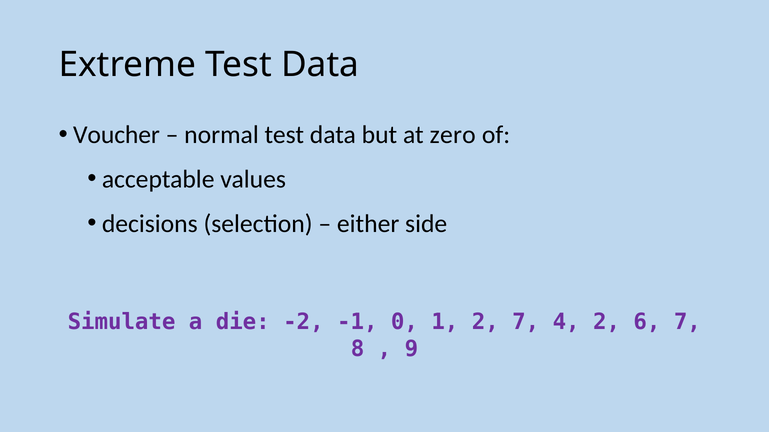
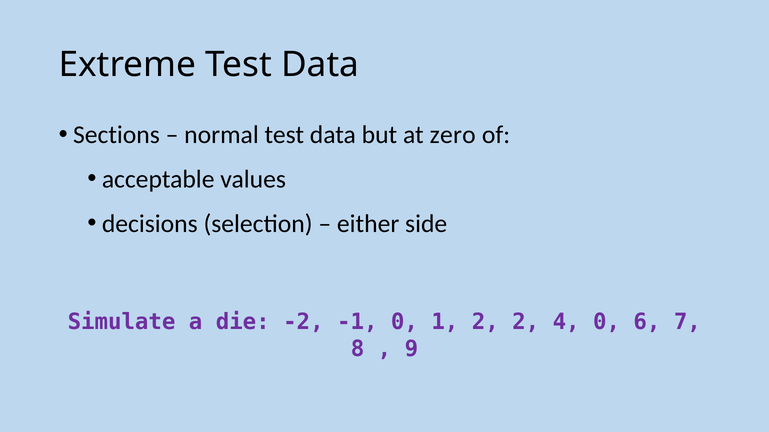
Voucher: Voucher -> Sections
2 7: 7 -> 2
4 2: 2 -> 0
